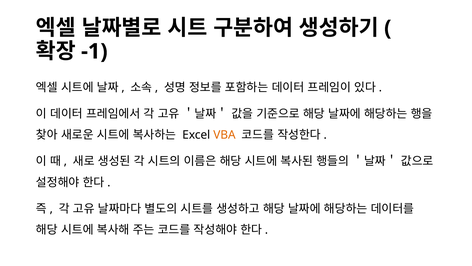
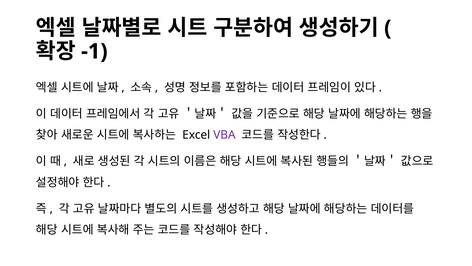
VBA colour: orange -> purple
